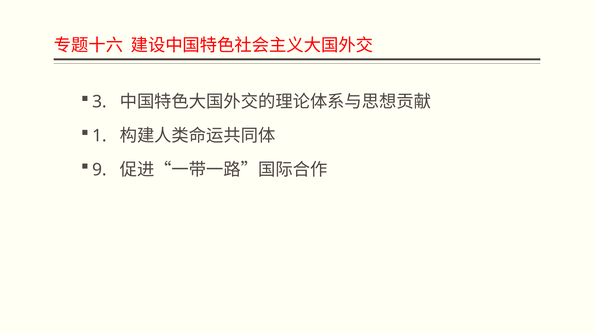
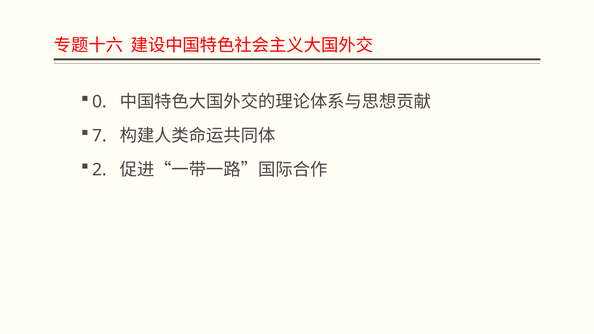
3: 3 -> 0
1: 1 -> 7
9: 9 -> 2
